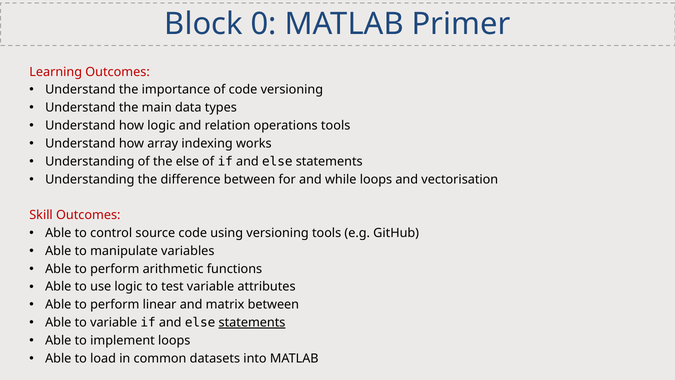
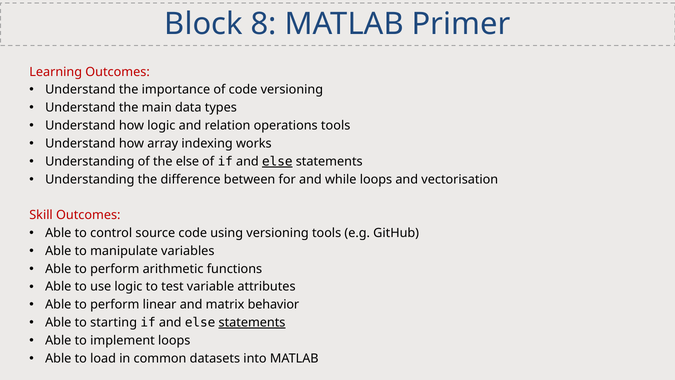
0: 0 -> 8
else at (277, 161) underline: none -> present
matrix between: between -> behavior
to variable: variable -> starting
